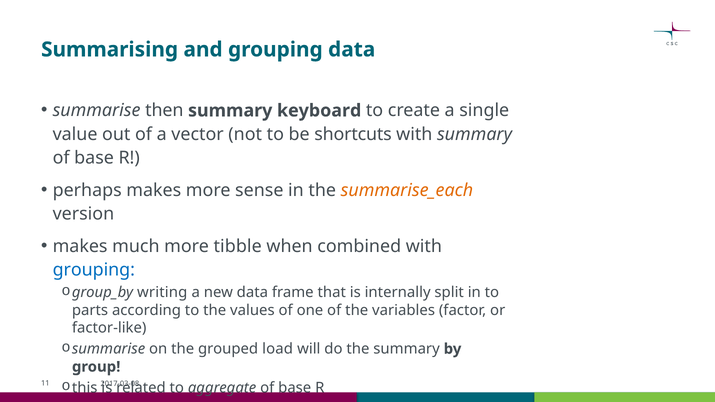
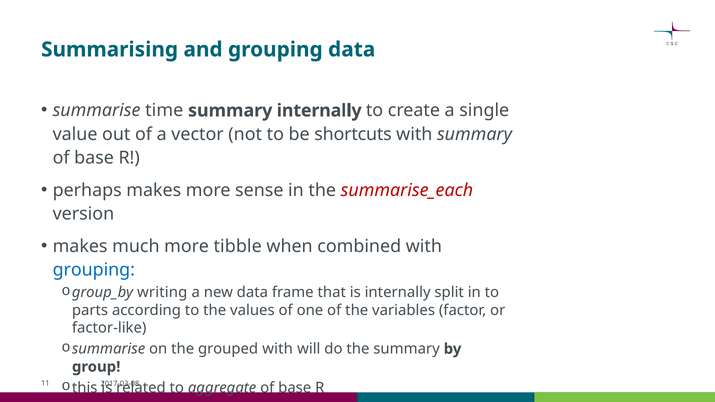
then: then -> time
summary keyboard: keyboard -> internally
summarise_each colour: orange -> red
grouped load: load -> with
